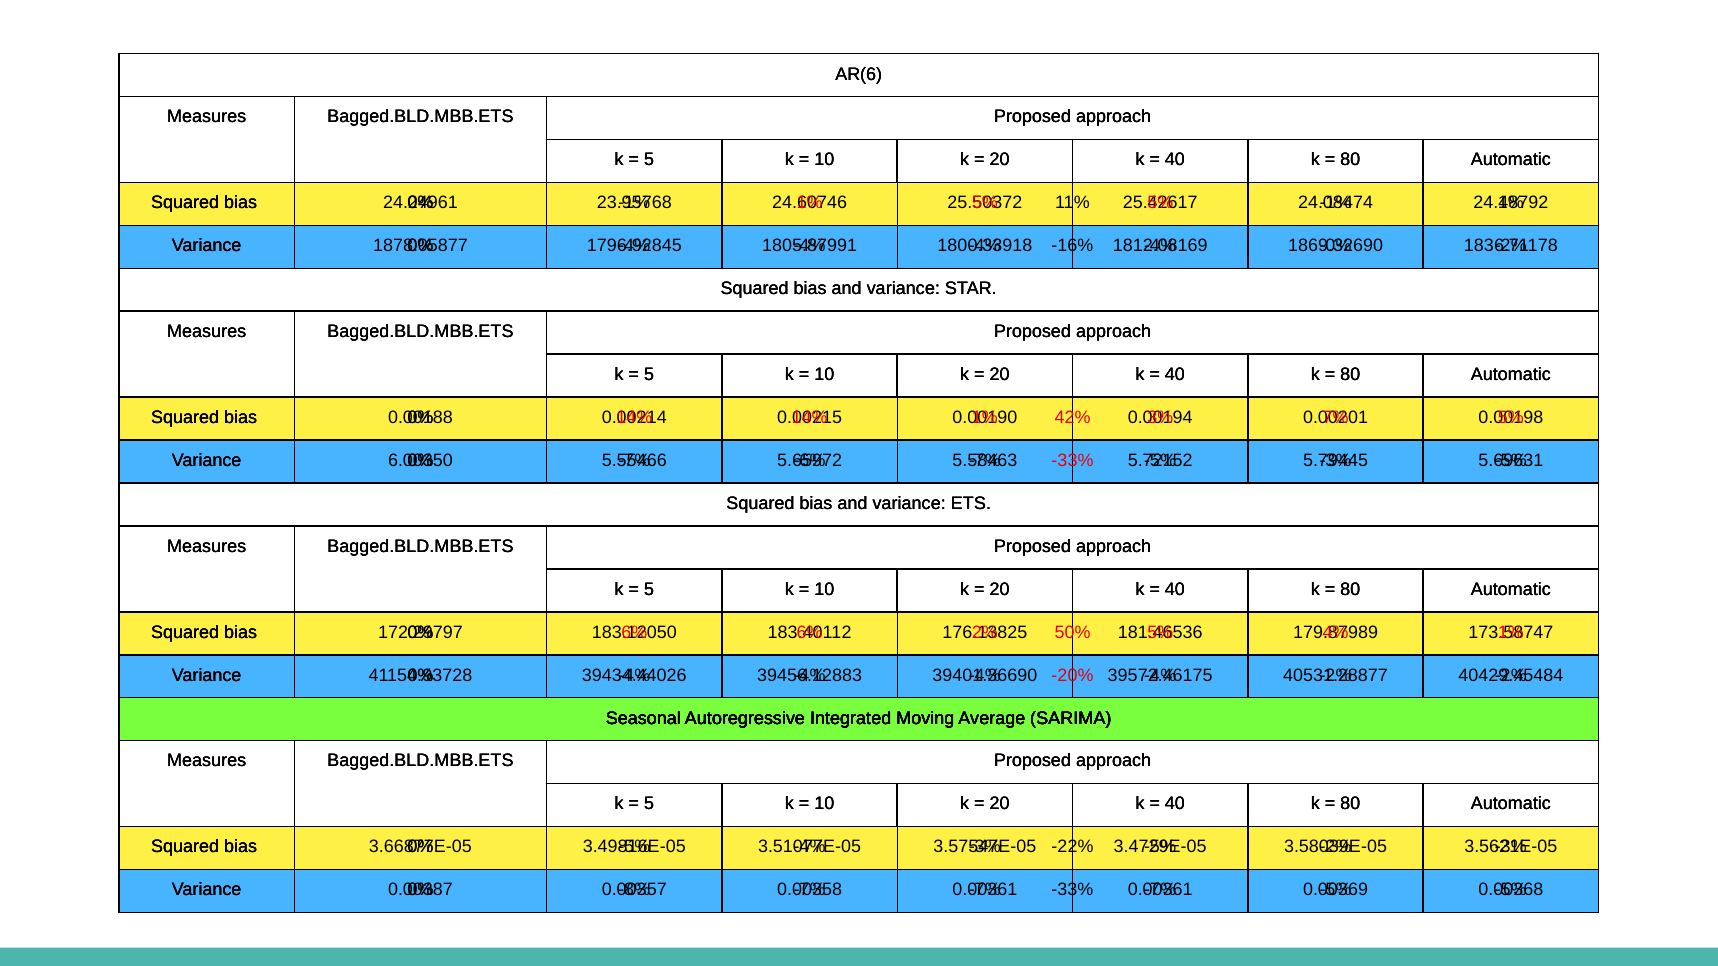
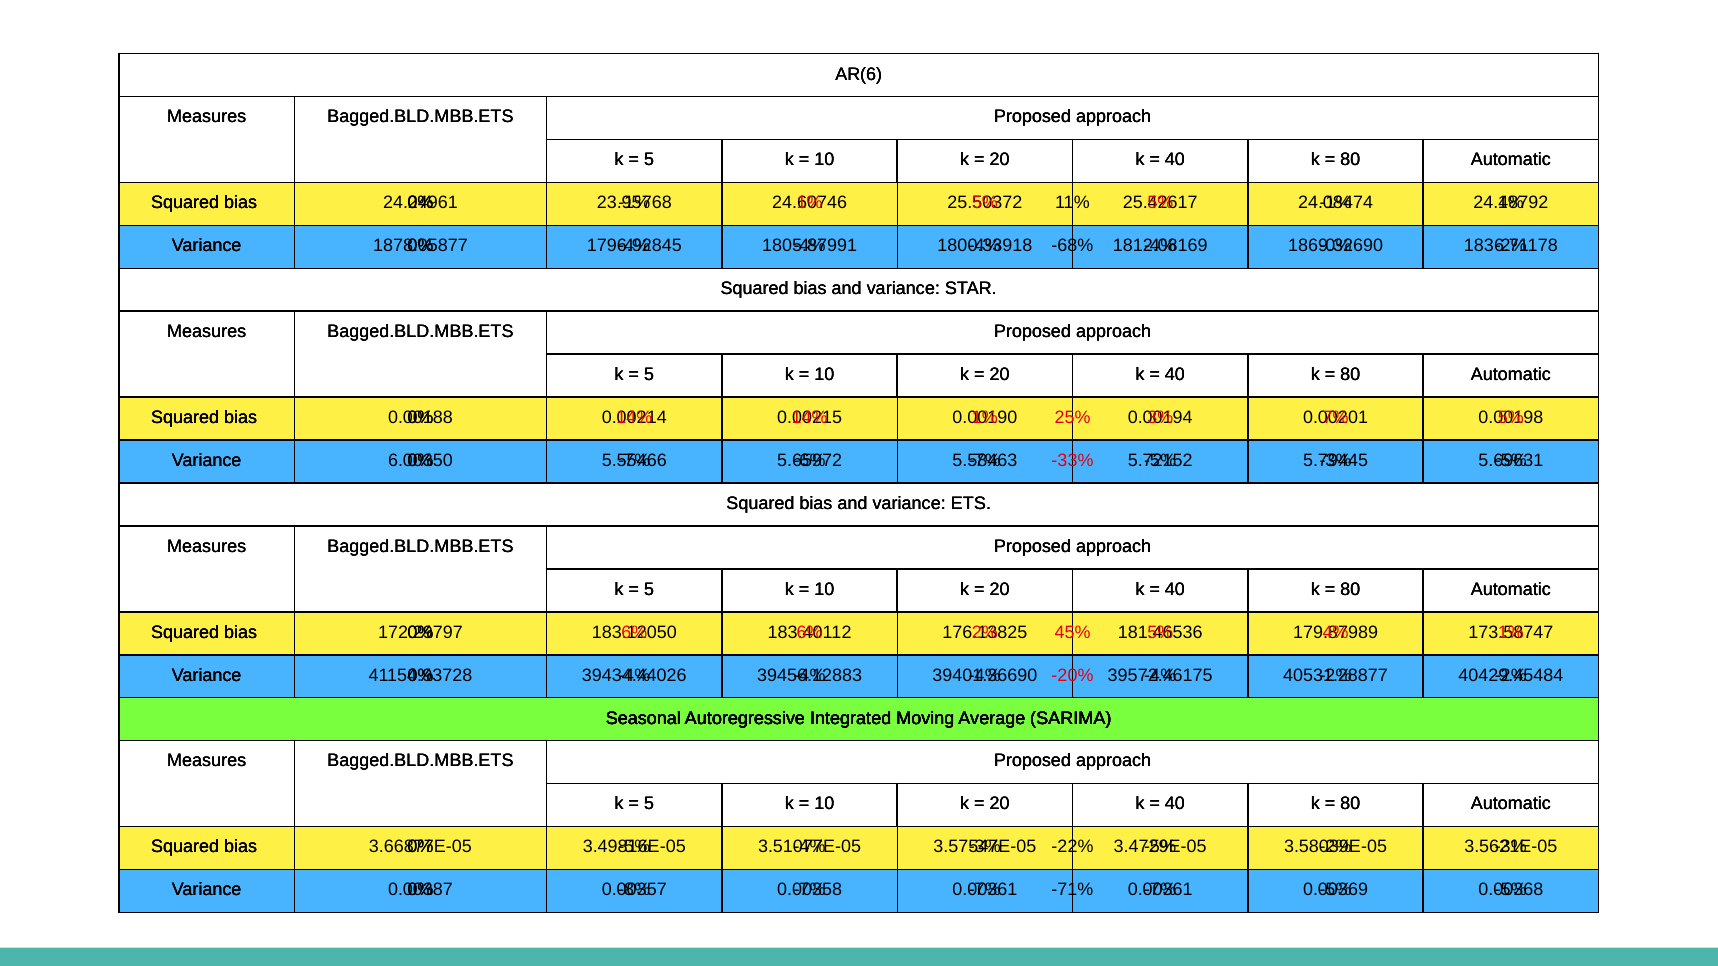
-16%: -16% -> -68%
42%: 42% -> 25%
50%: 50% -> 45%
-33% at (1072, 890): -33% -> -71%
